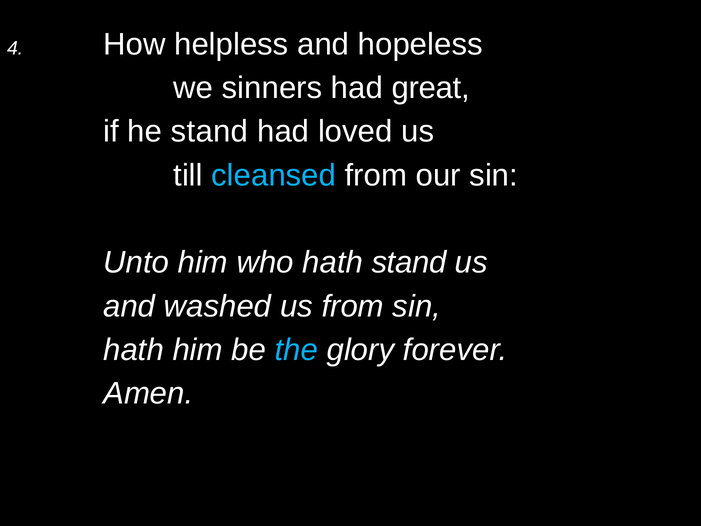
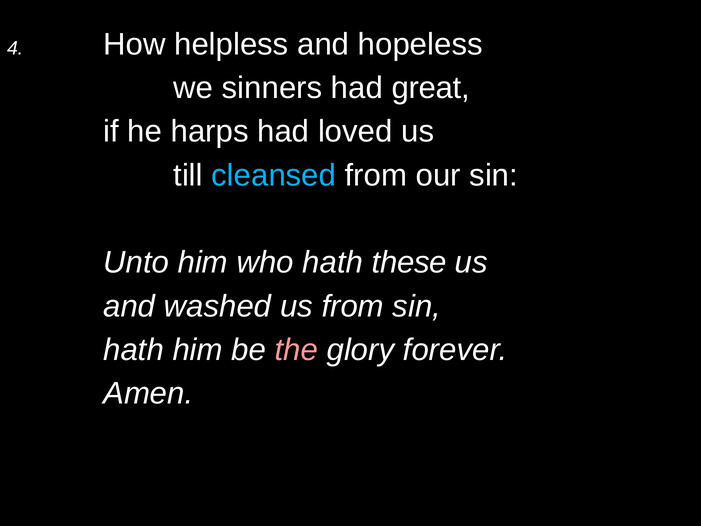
he stand: stand -> harps
hath stand: stand -> these
the colour: light blue -> pink
